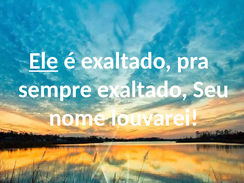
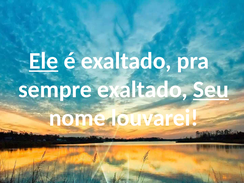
Seu underline: none -> present
